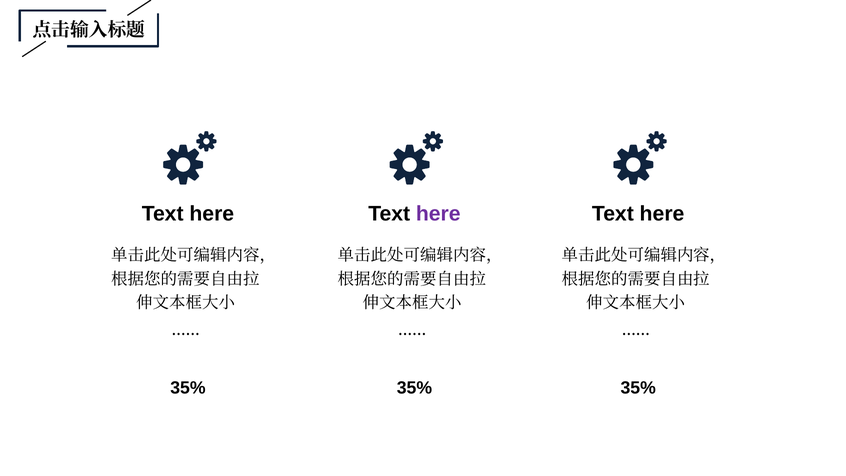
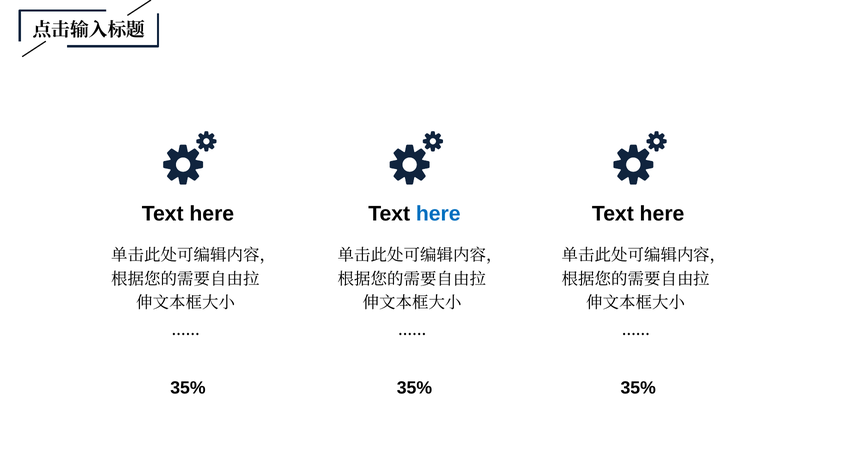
here at (438, 214) colour: purple -> blue
